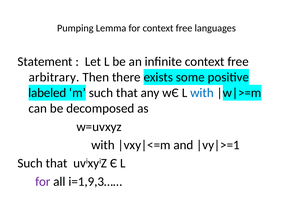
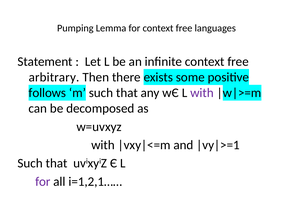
labeled: labeled -> follows
with at (202, 93) colour: blue -> purple
i=1,9,3……: i=1,9,3…… -> i=1,2,1……
